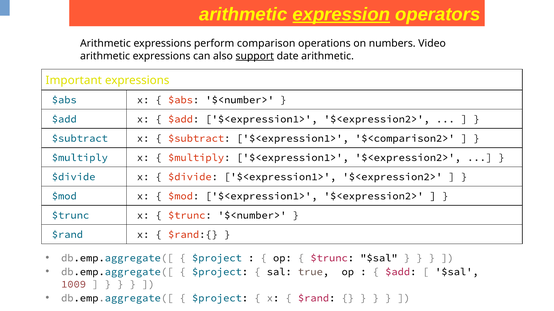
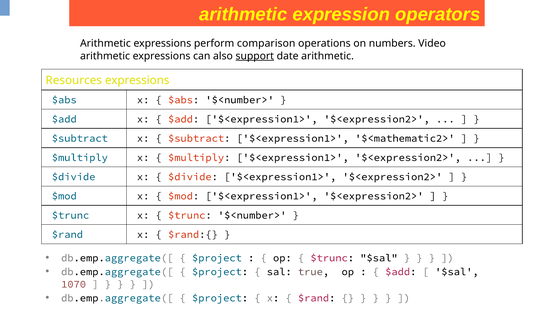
expression underline: present -> none
Important: Important -> Resources
$<comparison2>: $<comparison2> -> $<mathematic2>
1009: 1009 -> 1070
